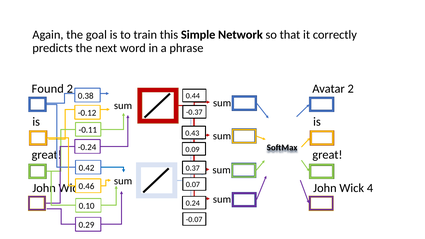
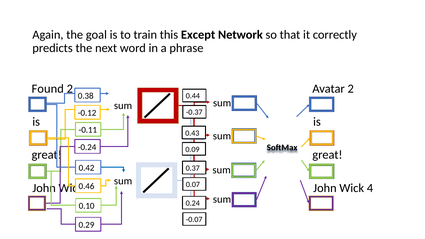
Simple: Simple -> Except
